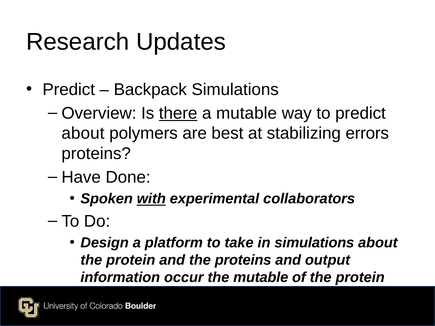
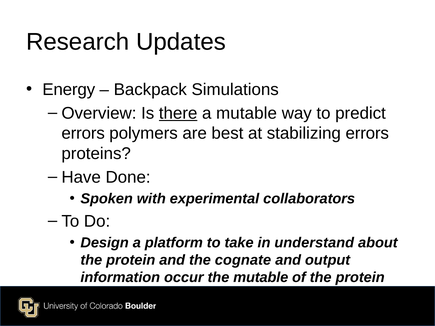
Predict at (69, 90): Predict -> Energy
about at (83, 134): about -> errors
with underline: present -> none
in simulations: simulations -> understand
the proteins: proteins -> cognate
